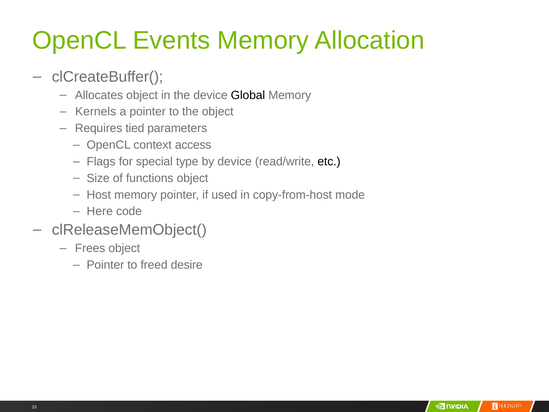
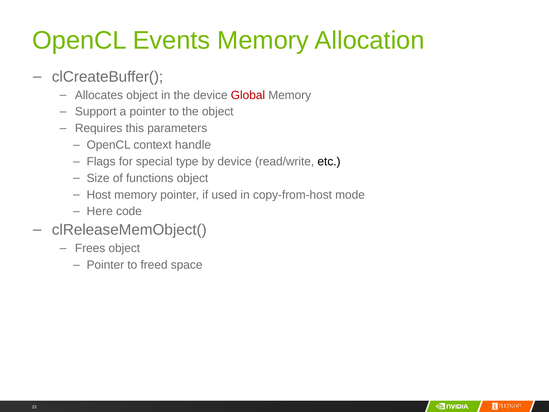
Global colour: black -> red
Kernels: Kernels -> Support
tied: tied -> this
access: access -> handle
desire: desire -> space
